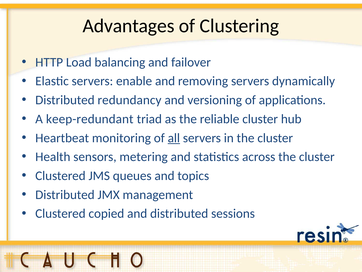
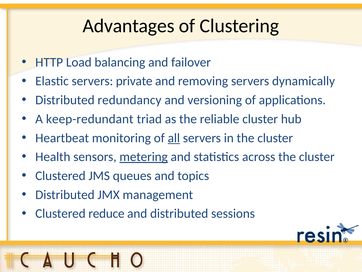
enable: enable -> private
metering underline: none -> present
copied: copied -> reduce
